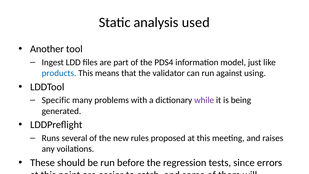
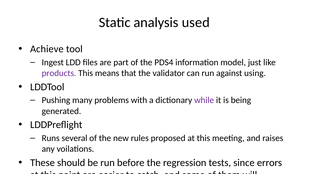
Another: Another -> Achieve
products colour: blue -> purple
Specific: Specific -> Pushing
